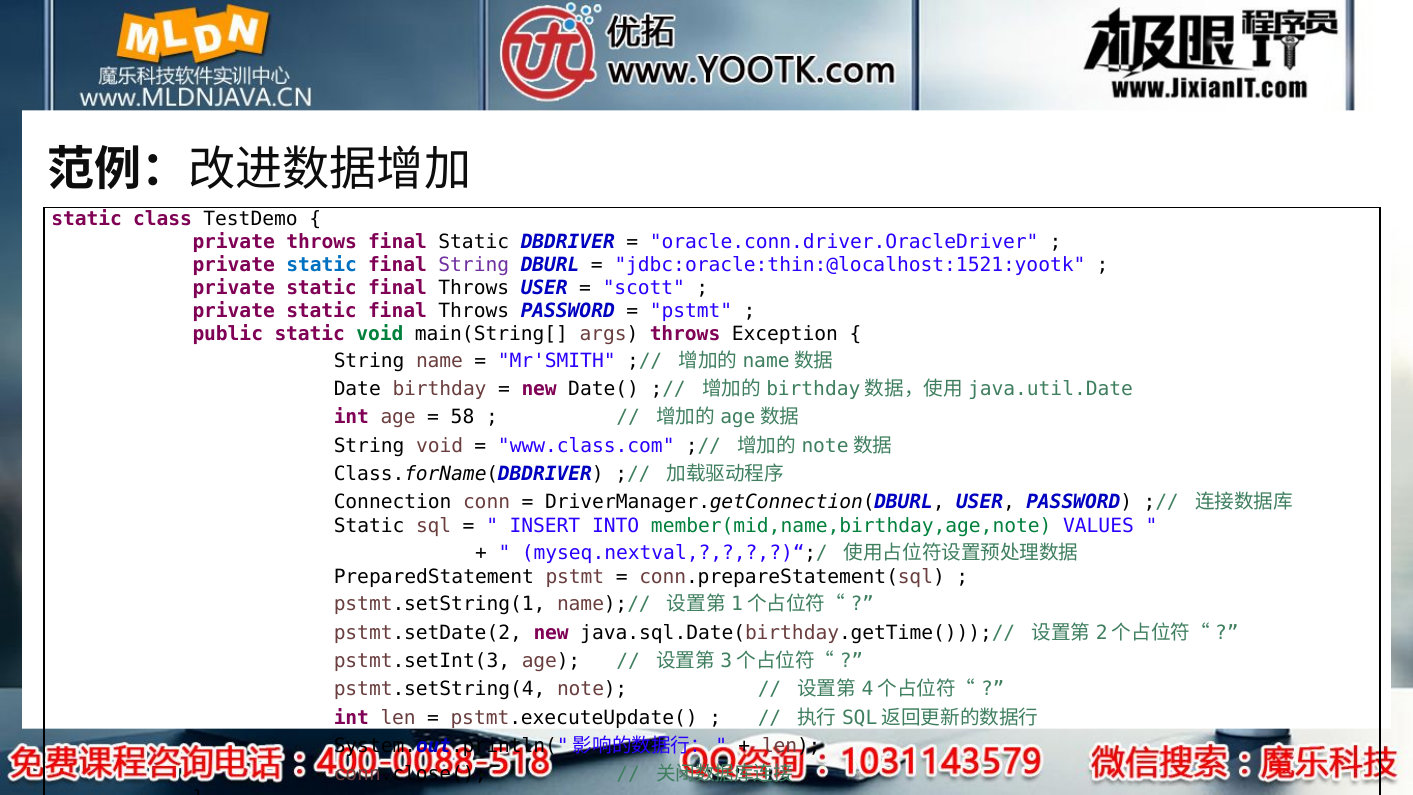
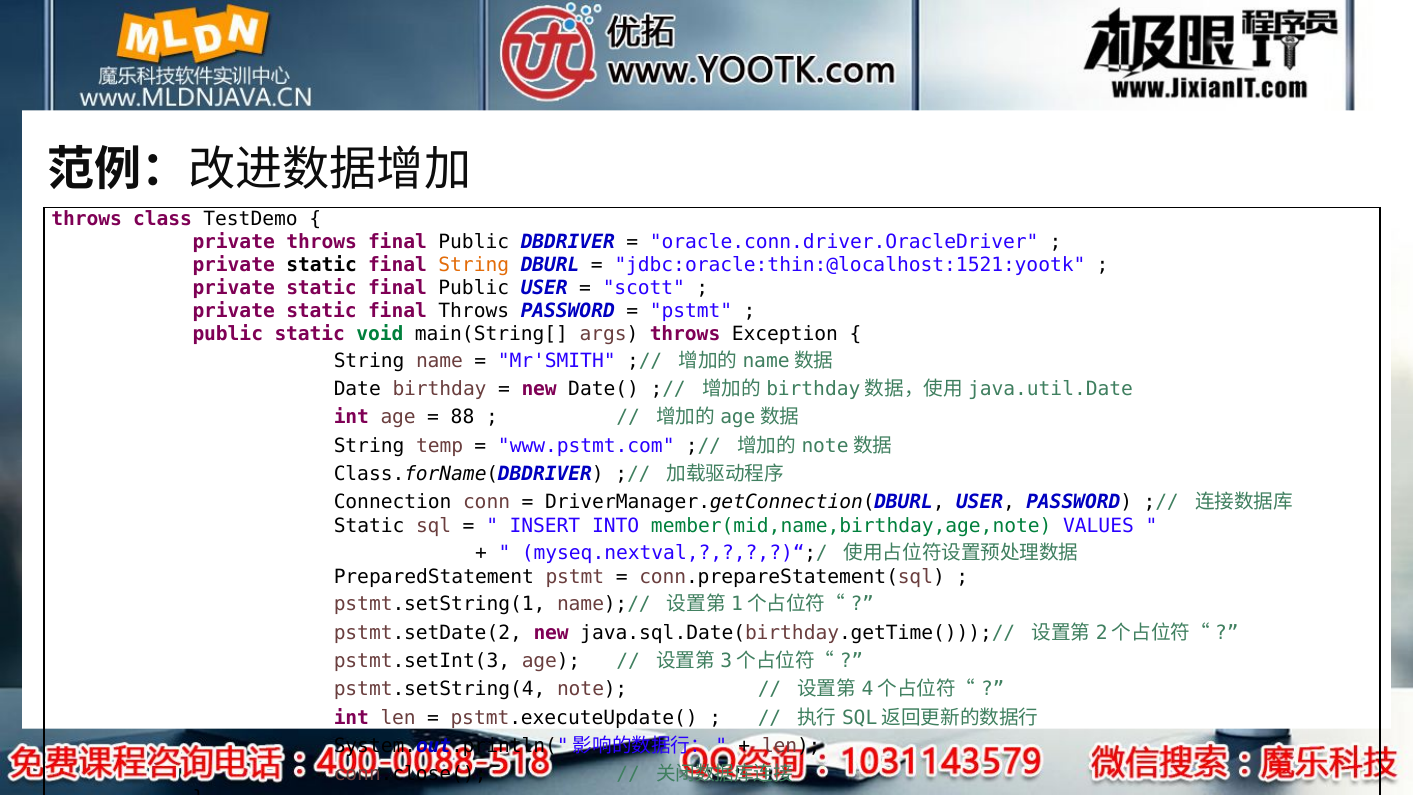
static at (87, 219): static -> throws
Static at (474, 242): Static -> Public
static at (322, 265) colour: blue -> black
String at (474, 265) colour: purple -> orange
Throws at (474, 288): Throws -> Public
58: 58 -> 88
String void: void -> temp
www.class.com: www.class.com -> www.pstmt.com
